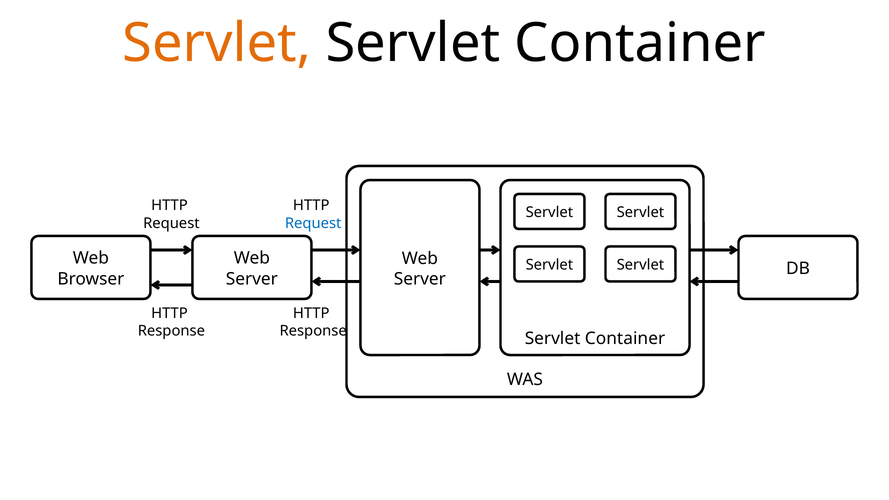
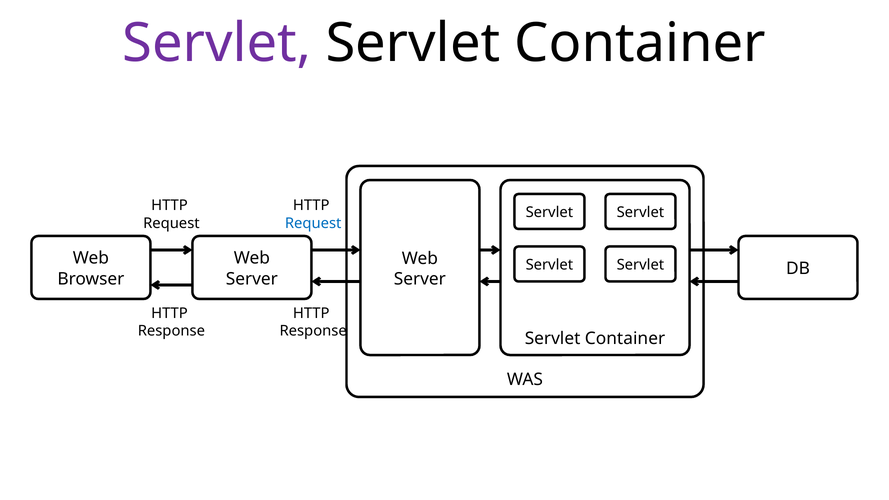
Servlet at (217, 43) colour: orange -> purple
